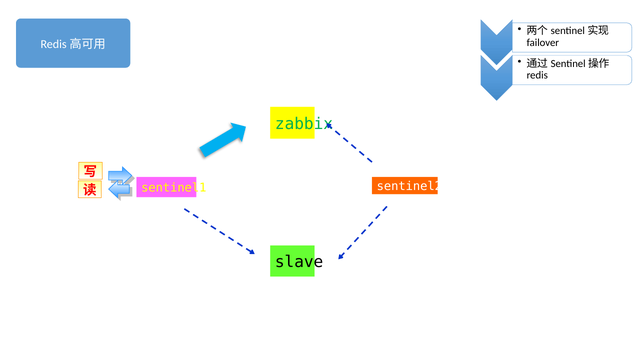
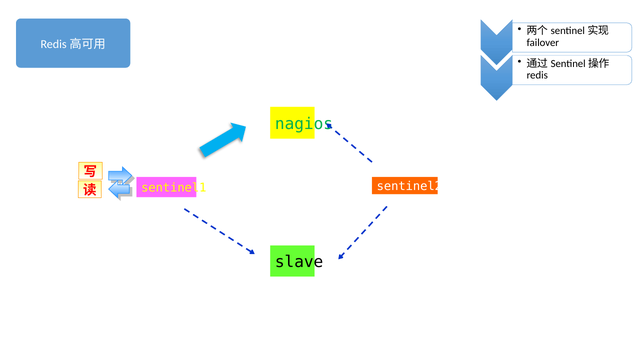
zabbix: zabbix -> nagios
